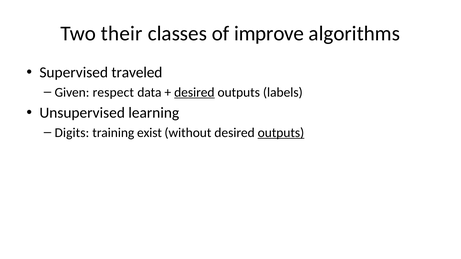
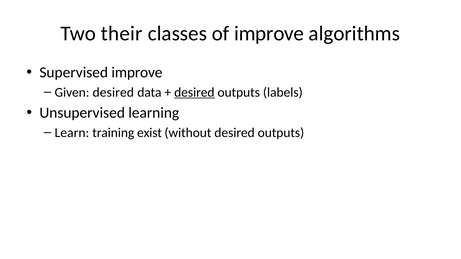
Supervised traveled: traveled -> improve
Given respect: respect -> desired
Digits: Digits -> Learn
outputs at (281, 133) underline: present -> none
